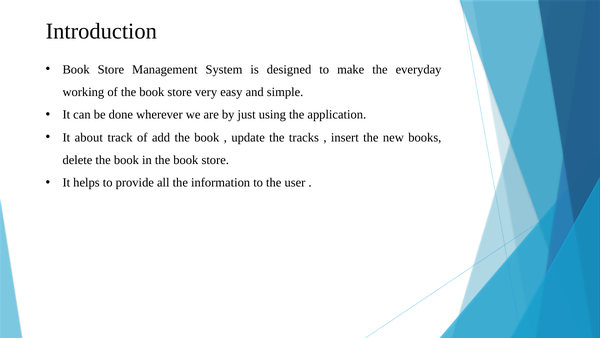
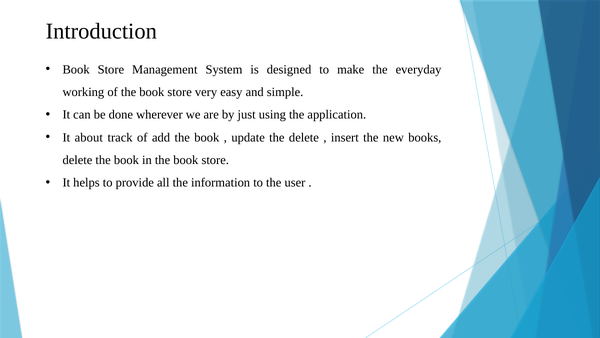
the tracks: tracks -> delete
